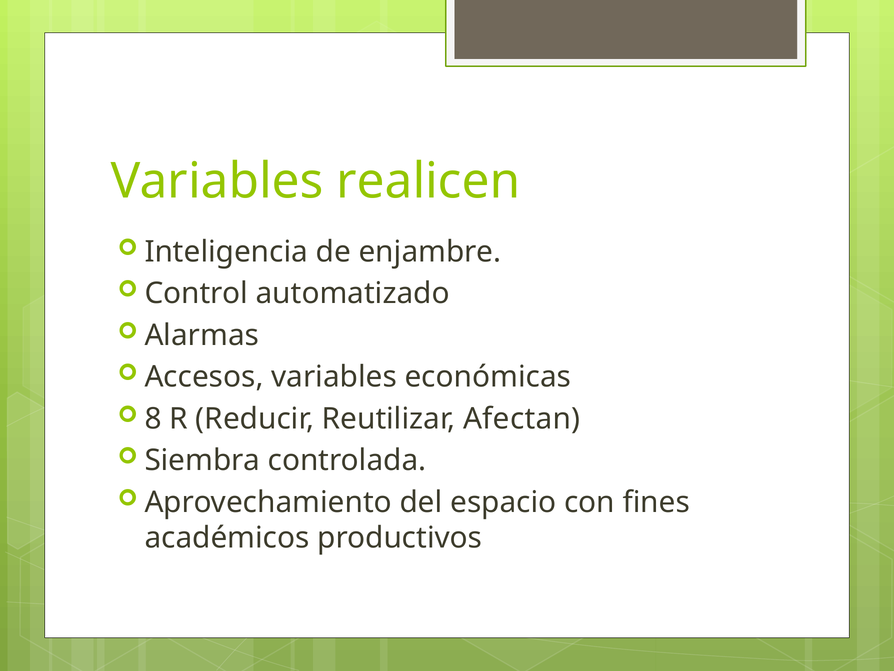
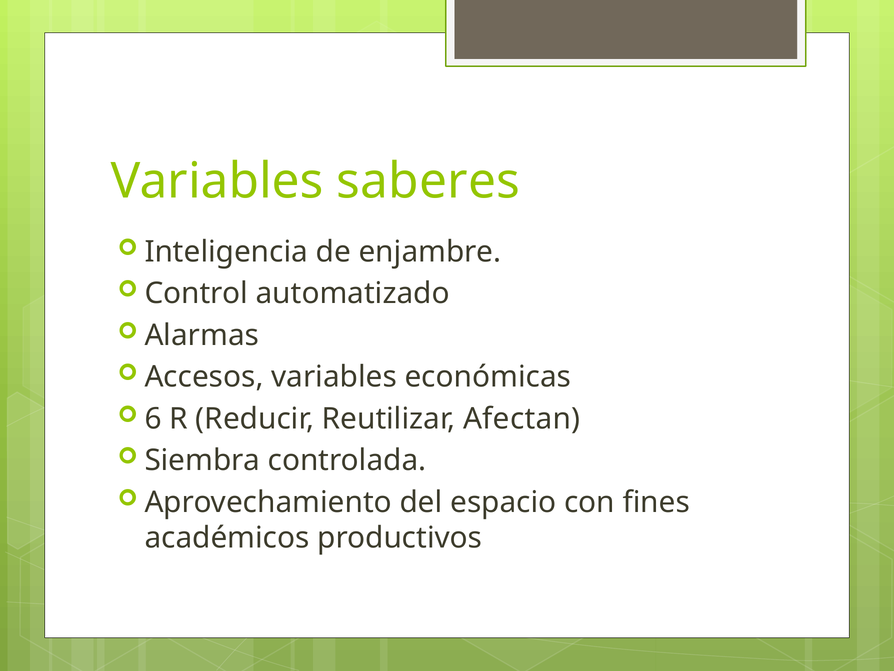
realicen: realicen -> saberes
8: 8 -> 6
